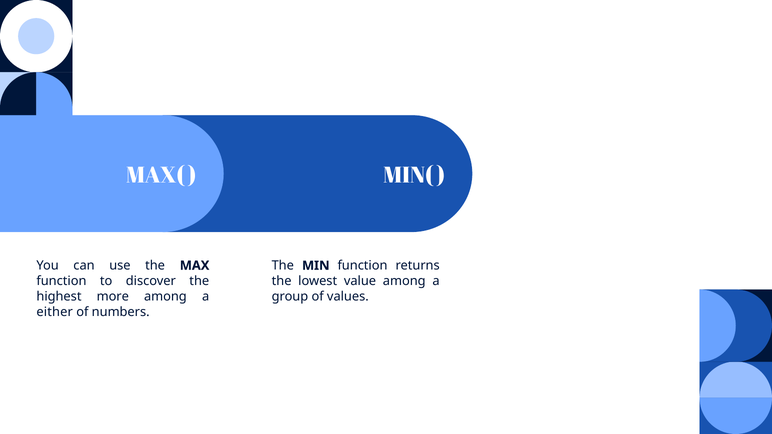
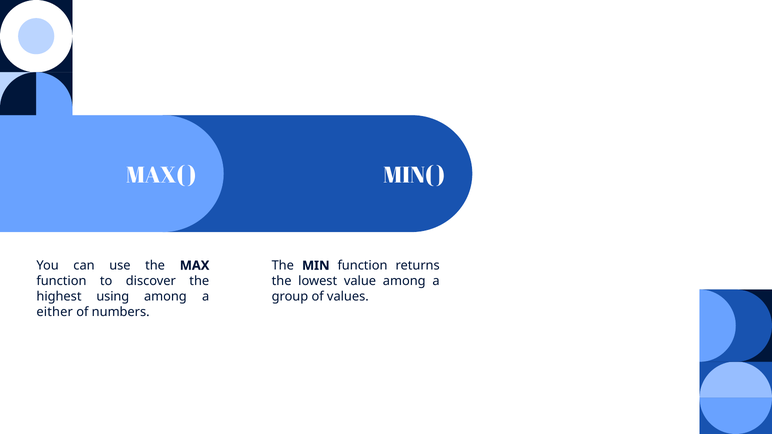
more: more -> using
